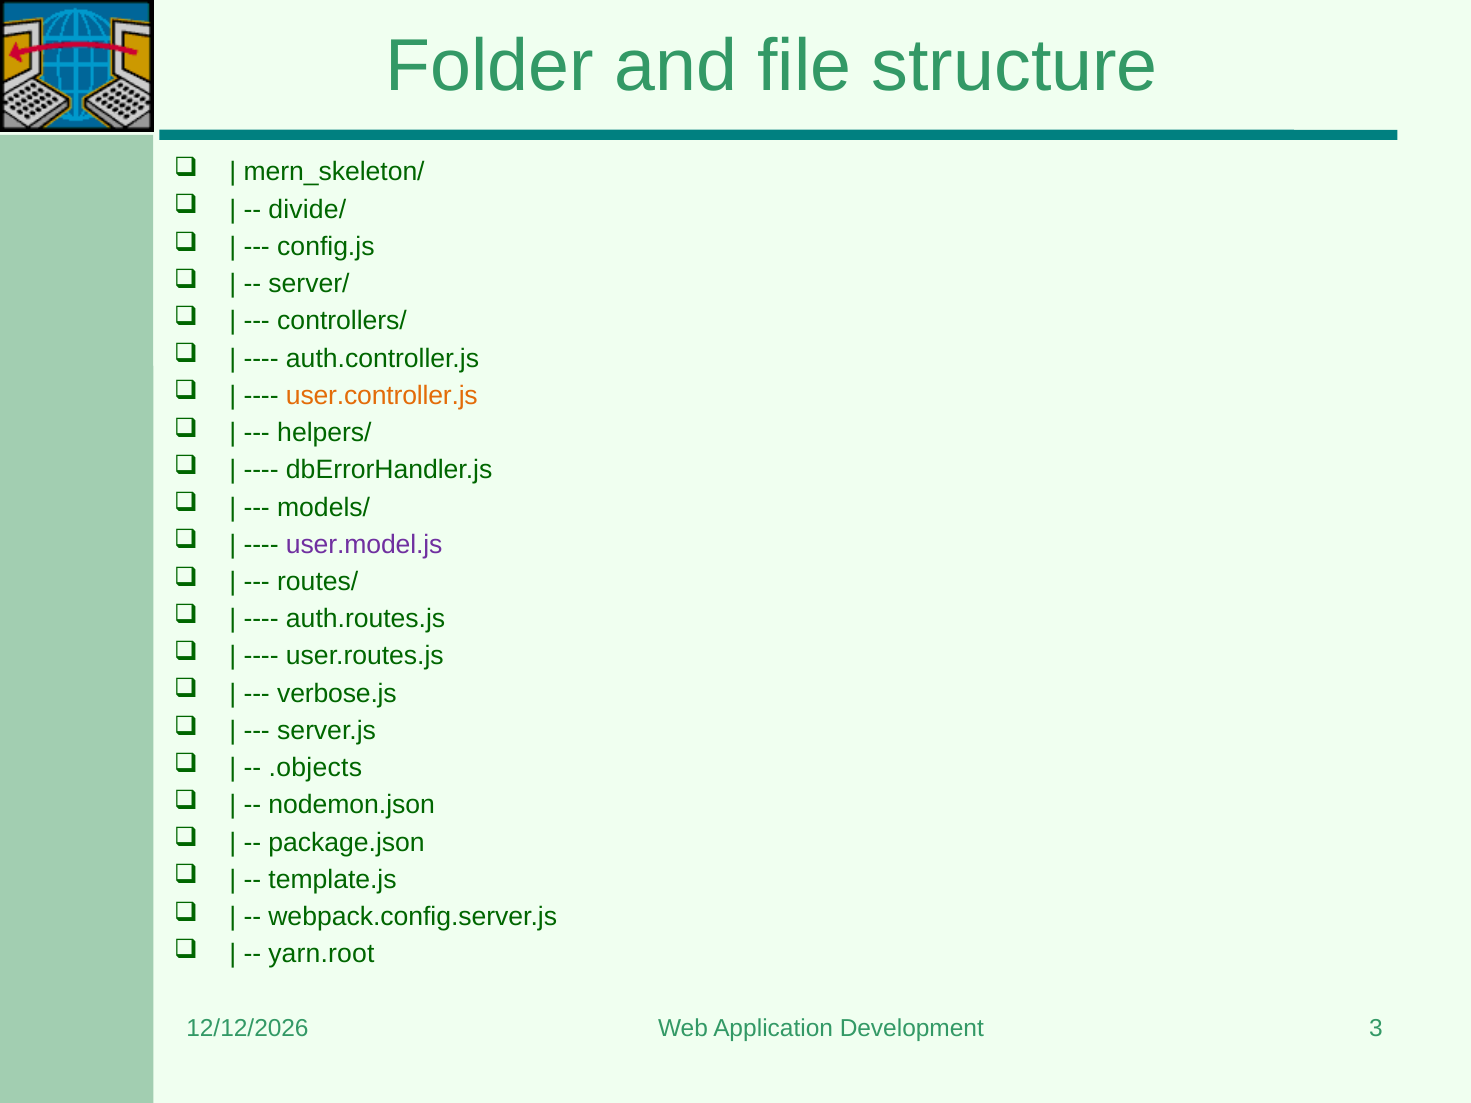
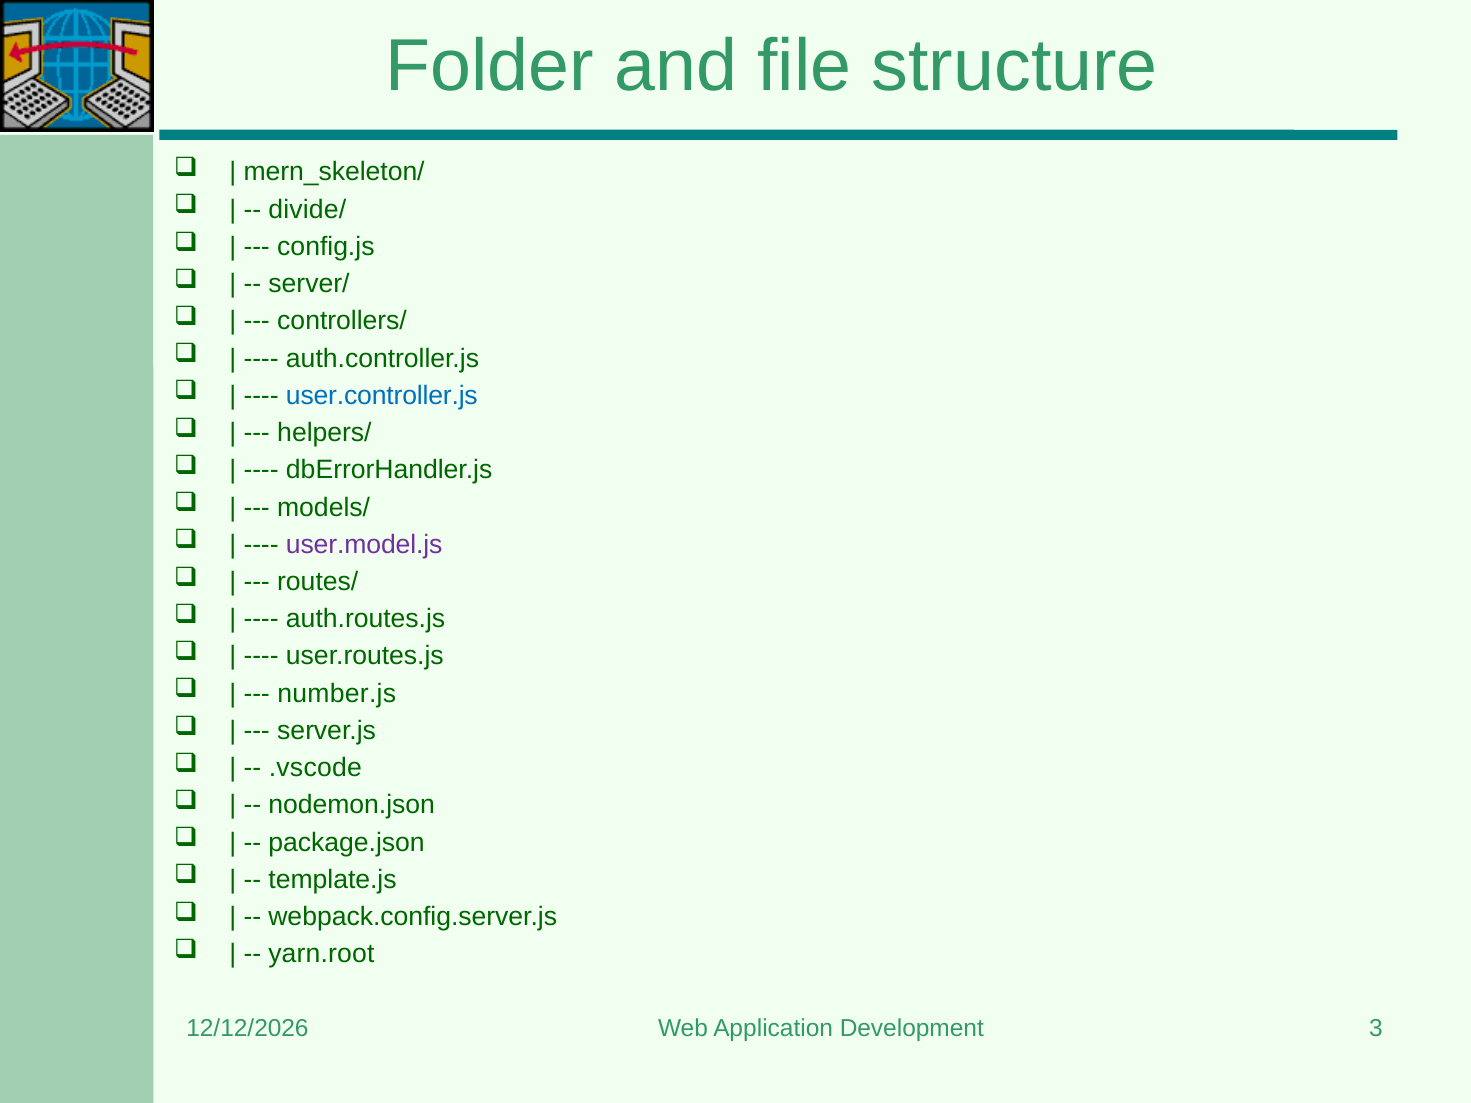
user.controller.js colour: orange -> blue
verbose.js: verbose.js -> number.js
.objects: .objects -> .vscode
